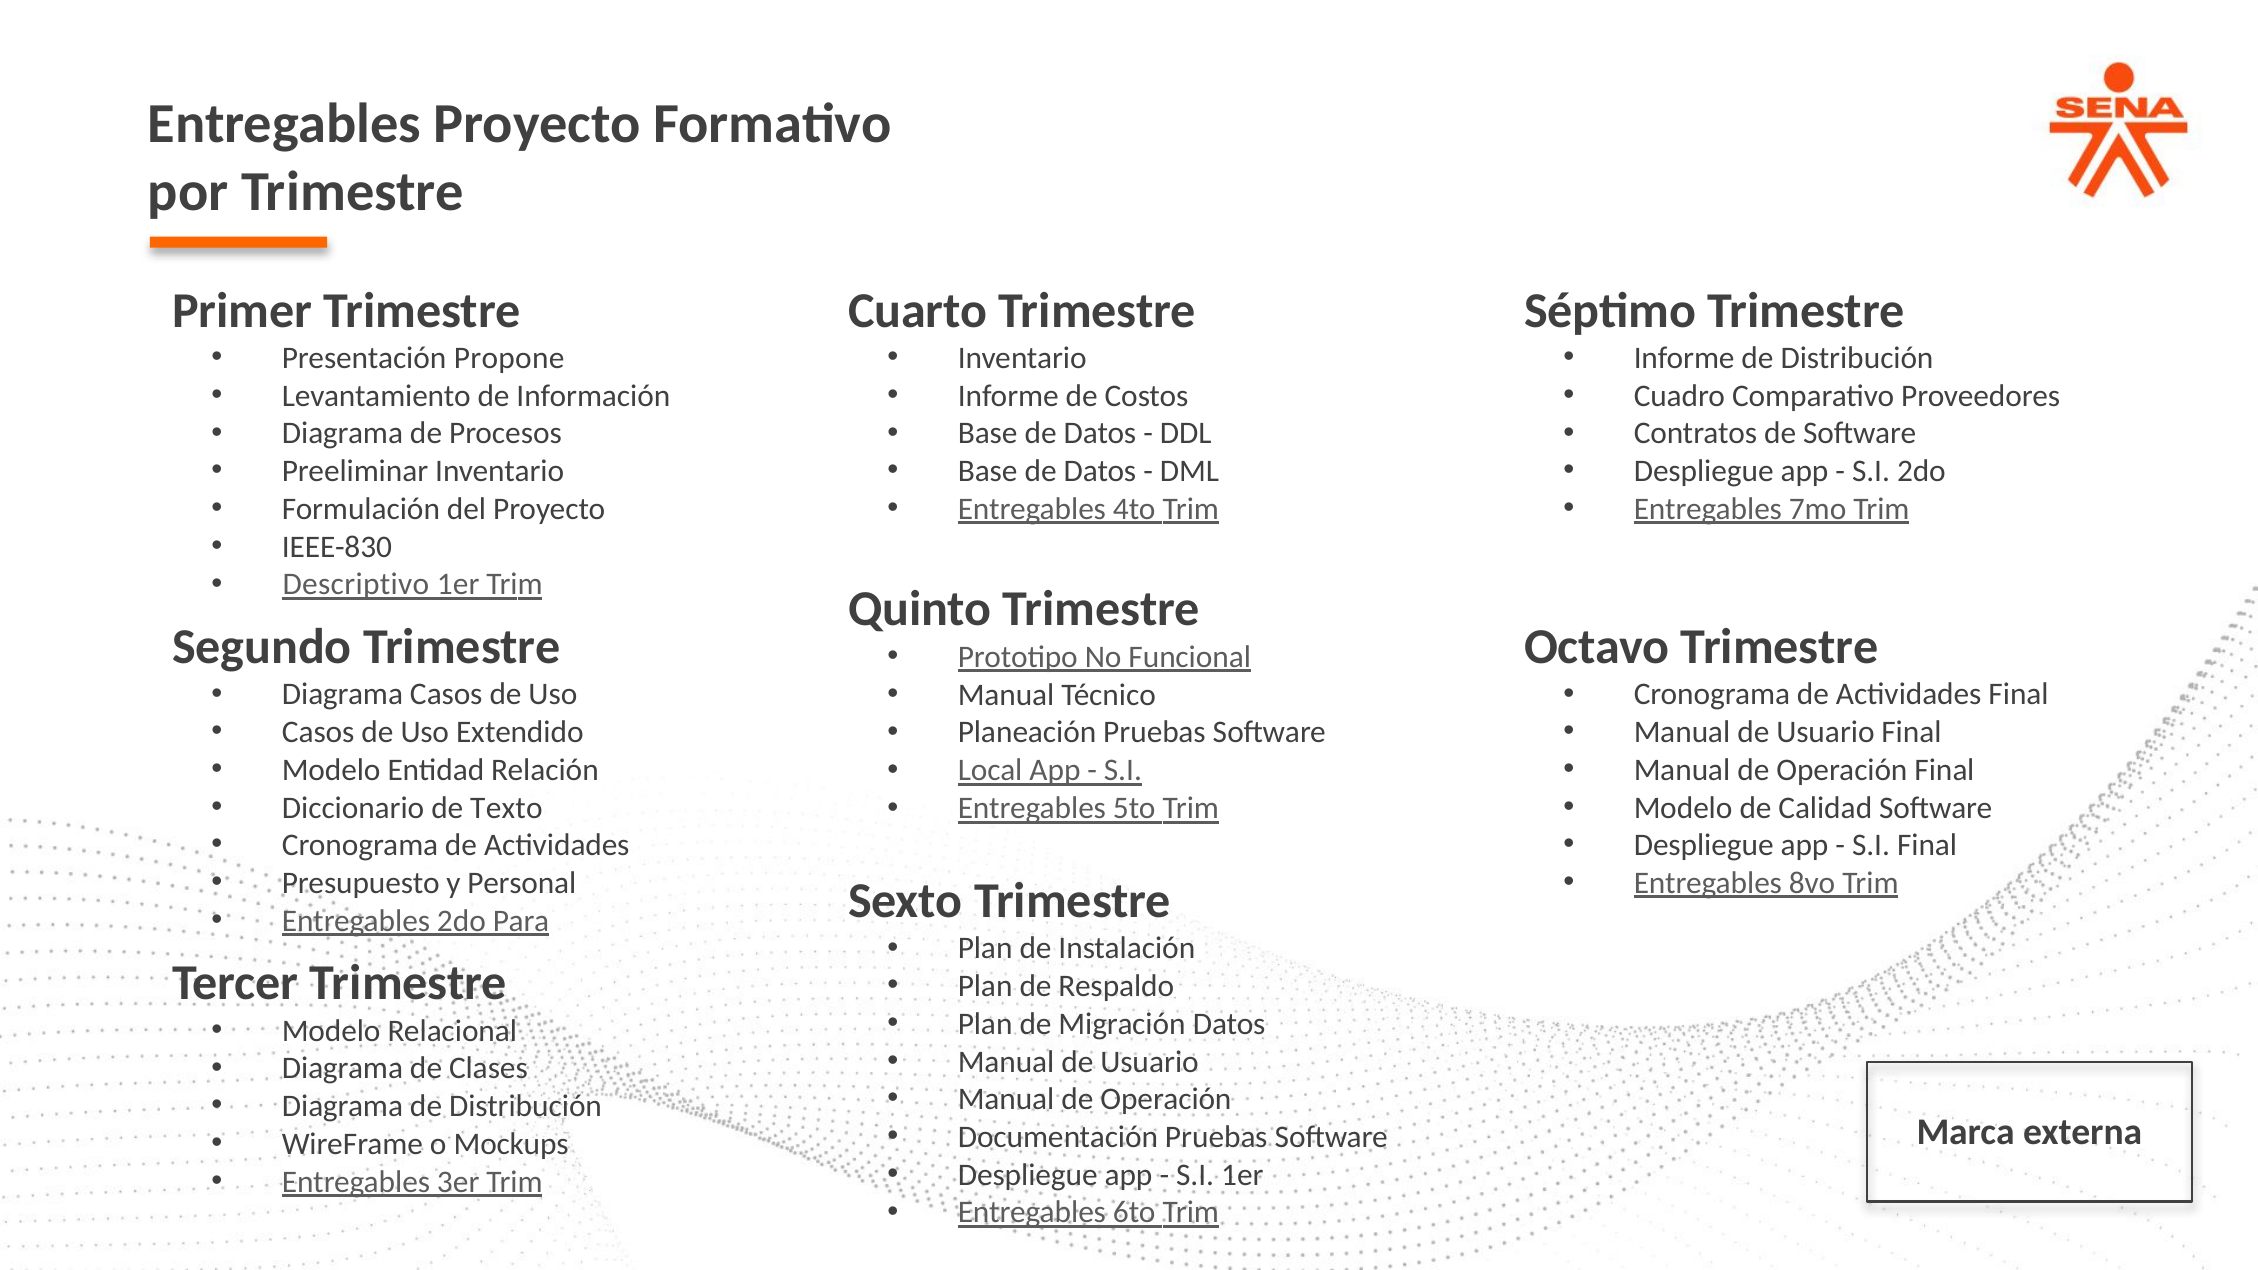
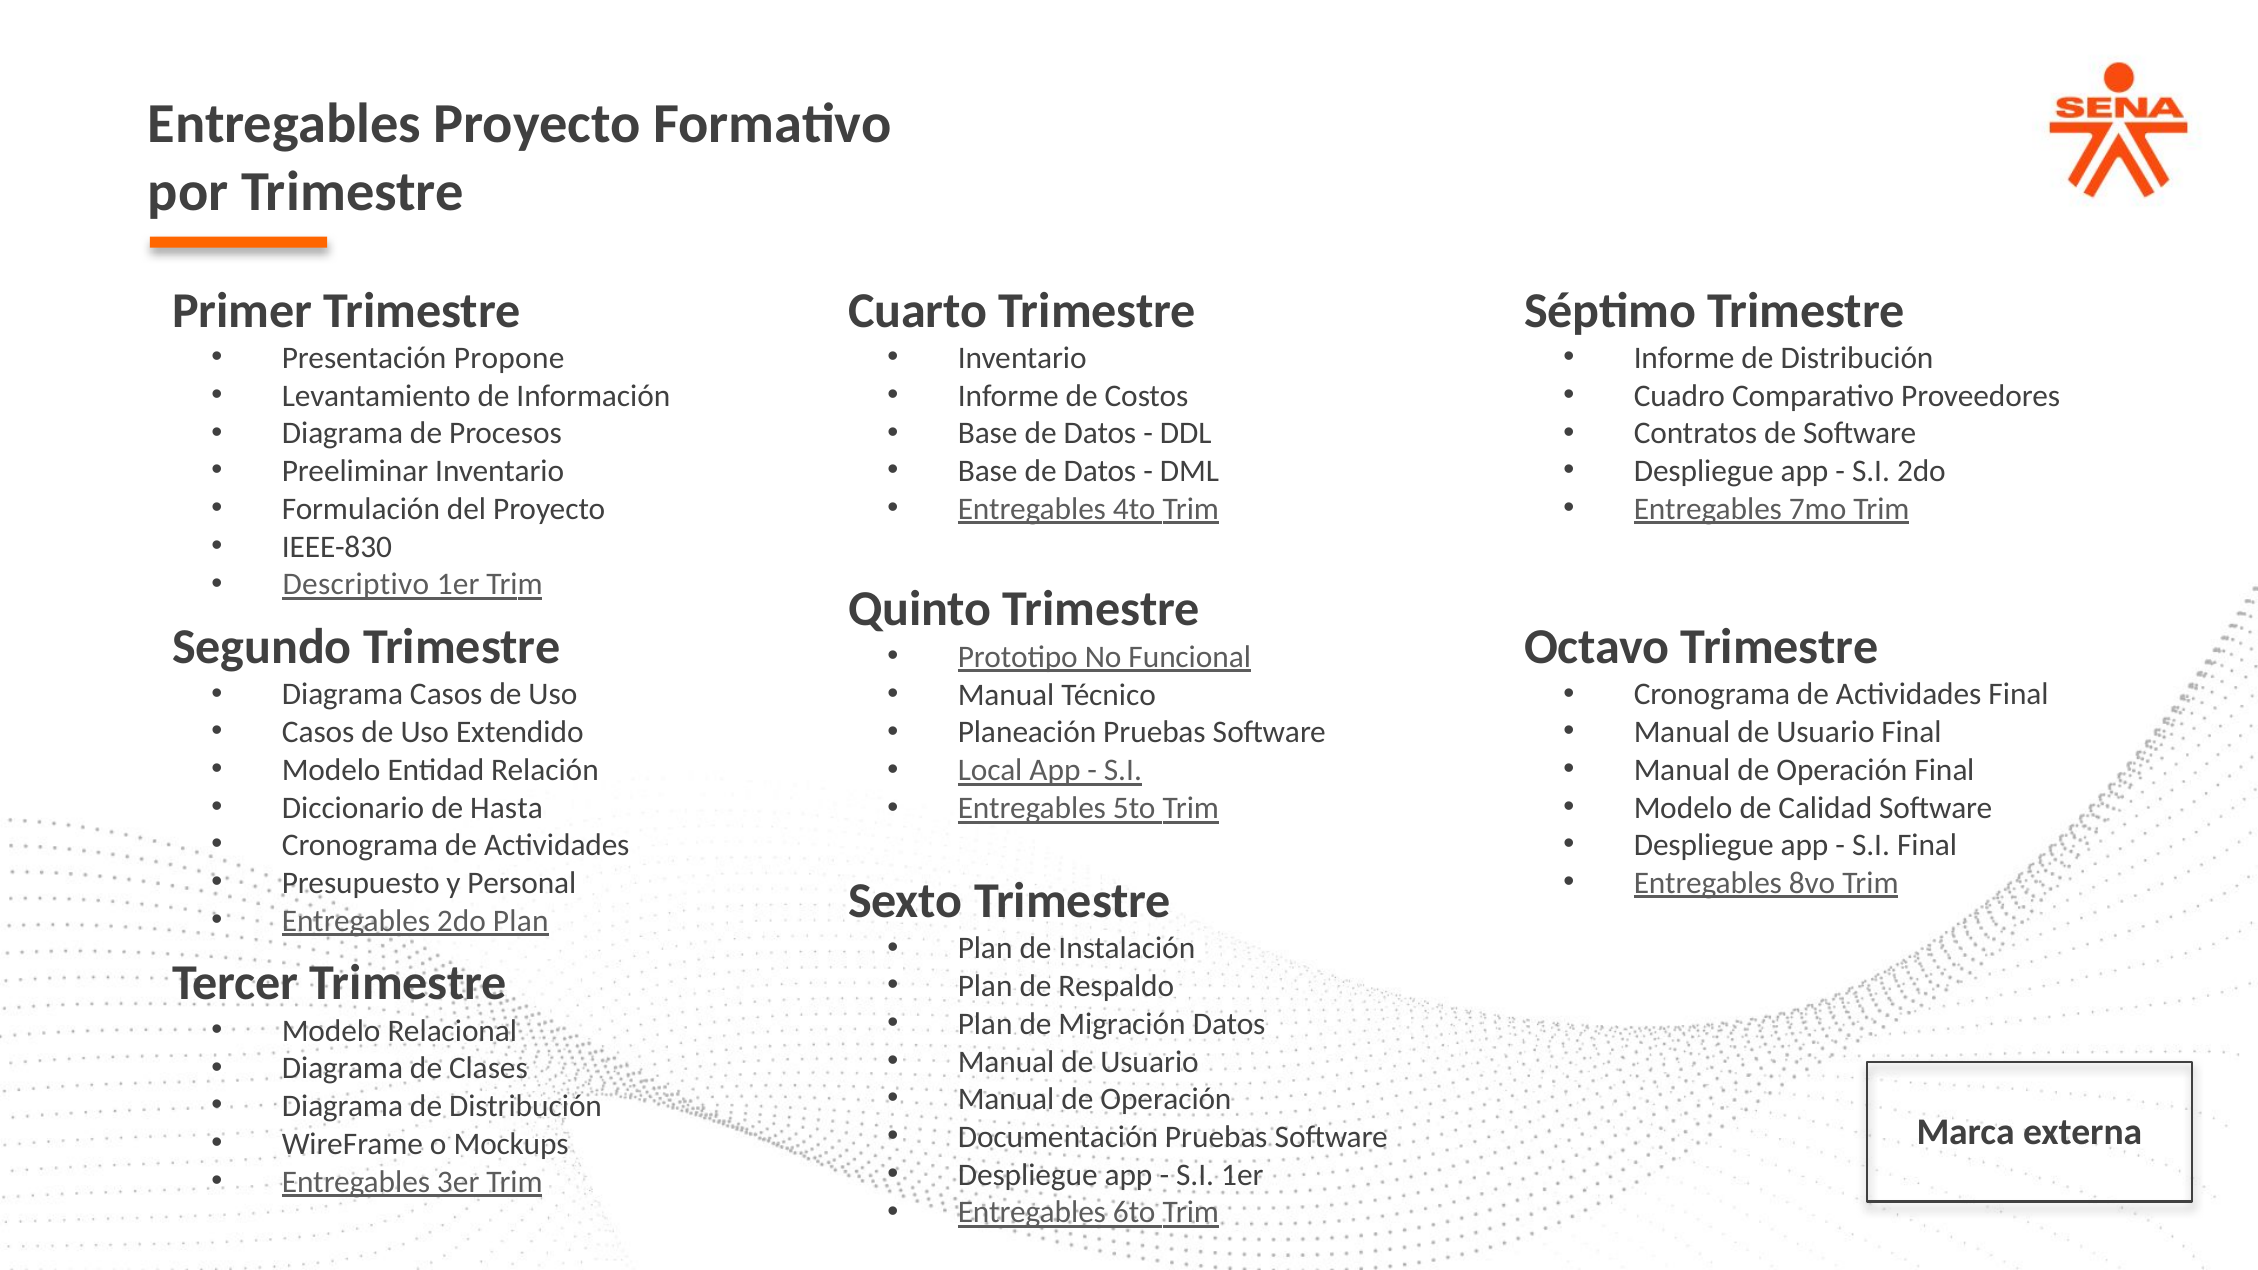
Texto: Texto -> Hasta
2do Para: Para -> Plan
